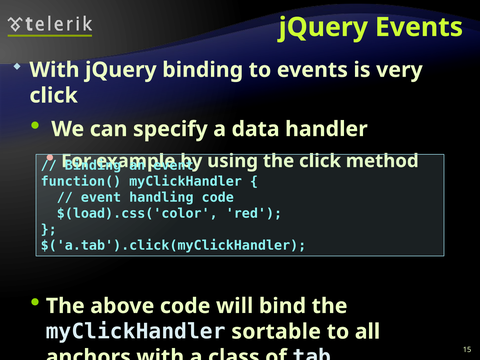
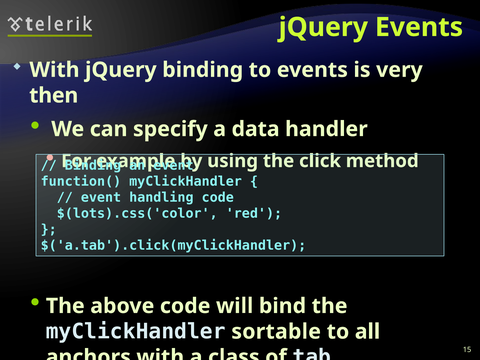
click at (54, 95): click -> then
$(load).css('color: $(load).css('color -> $(lots).css('color
